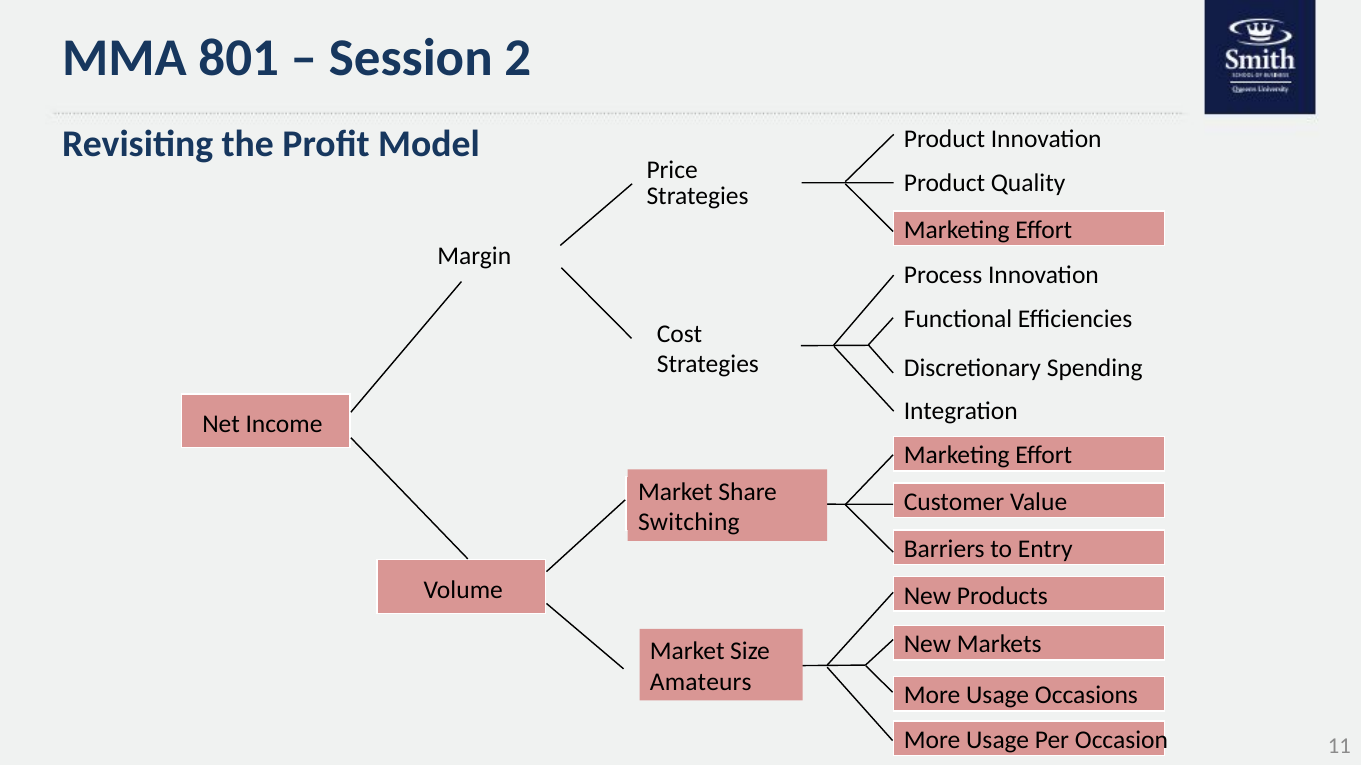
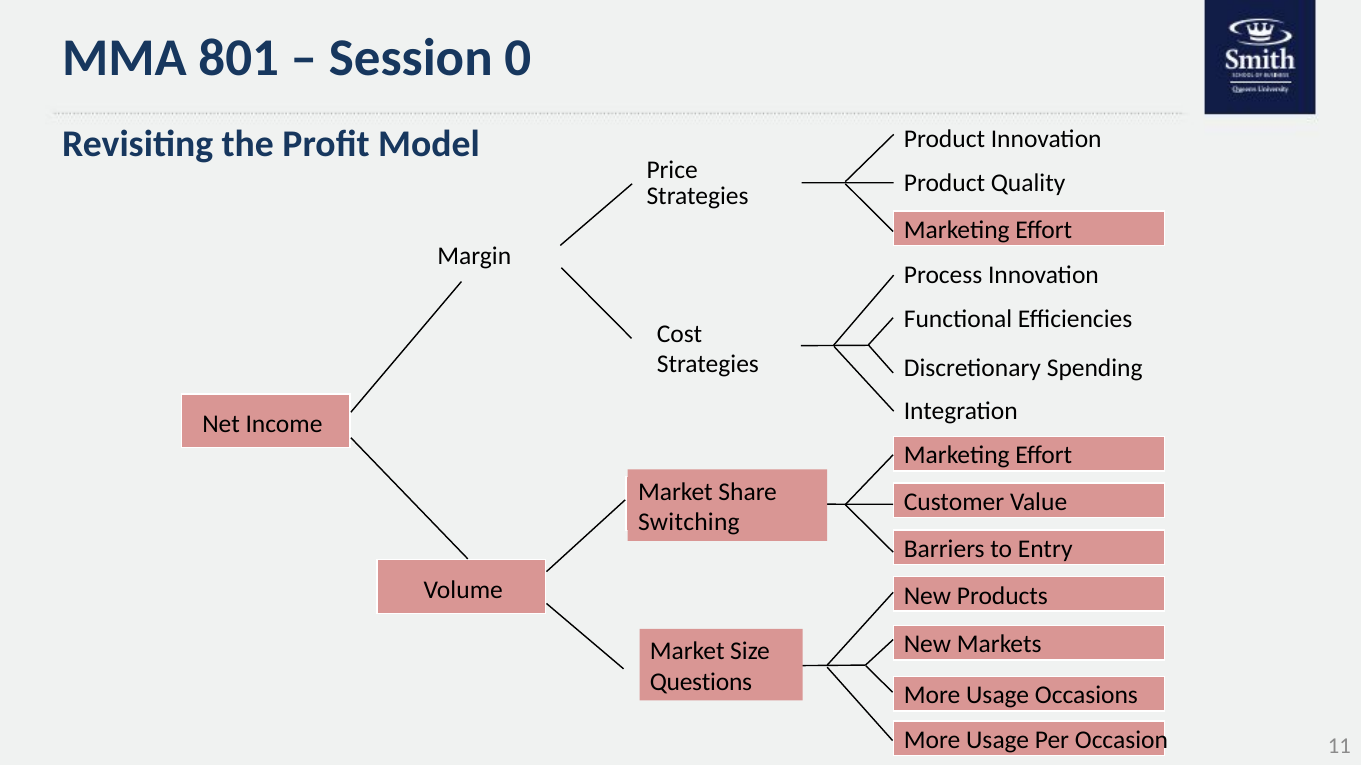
2: 2 -> 0
Amateurs: Amateurs -> Questions
